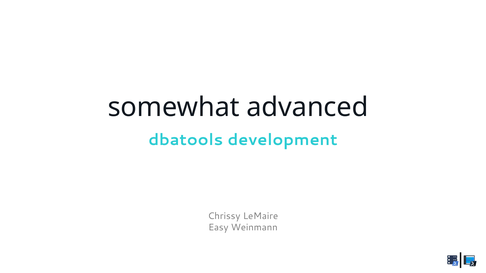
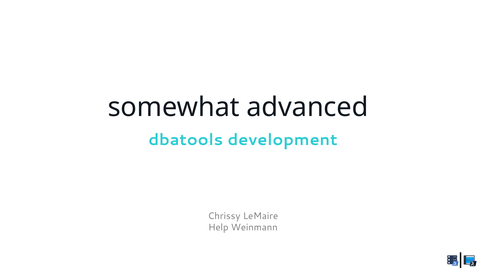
Easy: Easy -> Help
